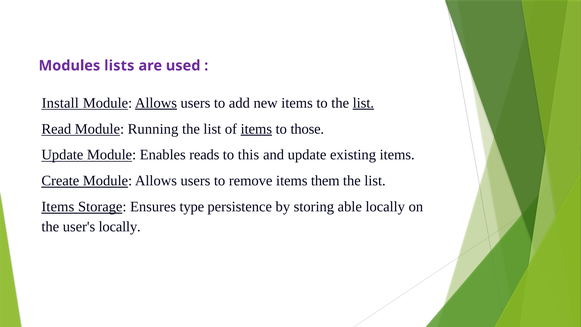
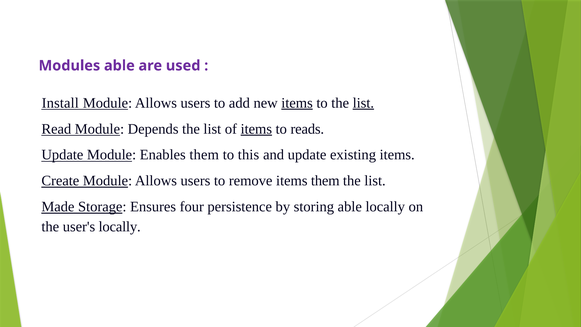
Modules lists: lists -> able
Allows at (156, 103) underline: present -> none
items at (297, 103) underline: none -> present
Running: Running -> Depends
those: those -> reads
Enables reads: reads -> them
Items at (58, 207): Items -> Made
type: type -> four
